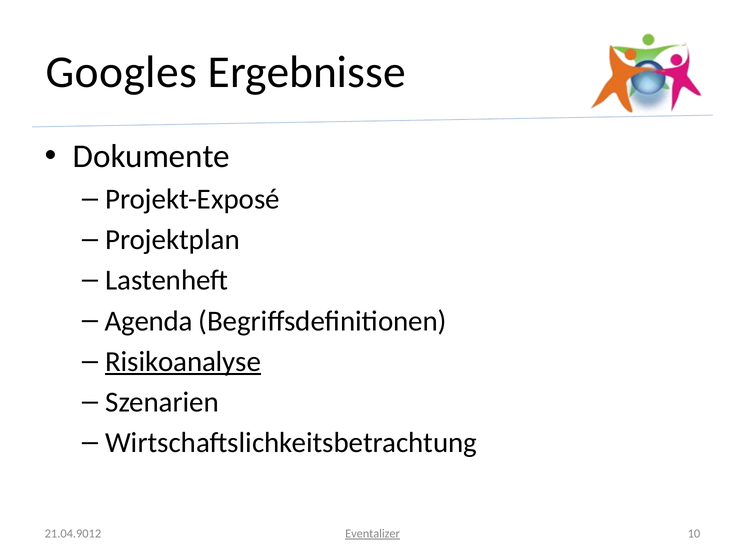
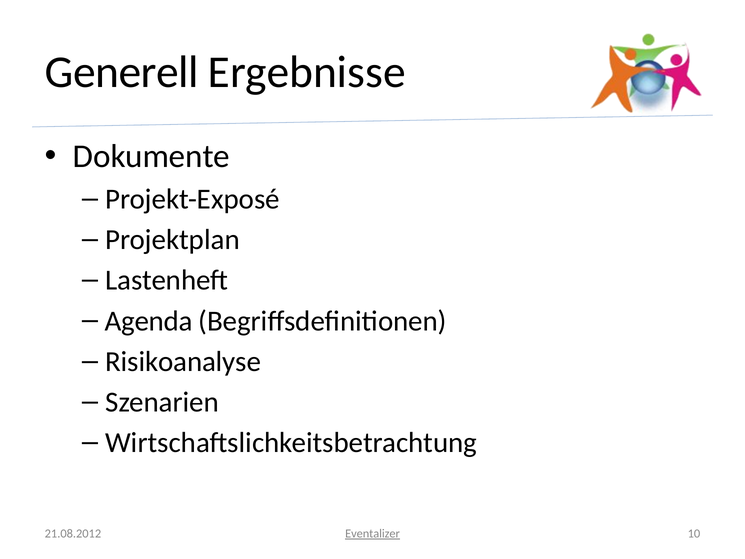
Googles: Googles -> Generell
Risikoanalyse underline: present -> none
21.04.9012: 21.04.9012 -> 21.08.2012
